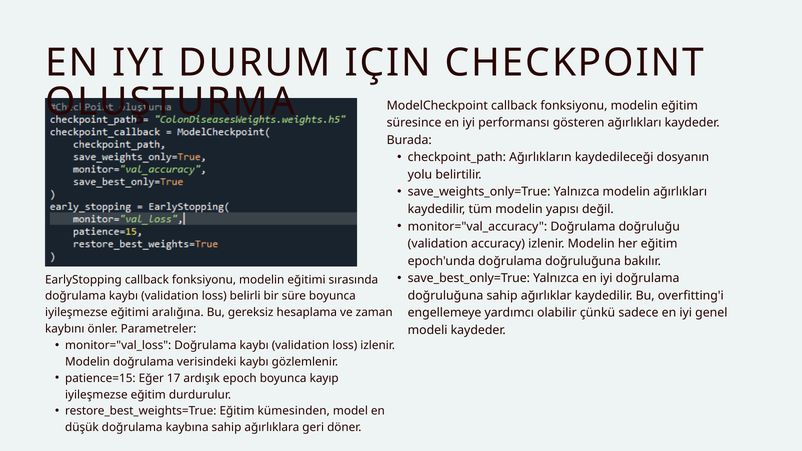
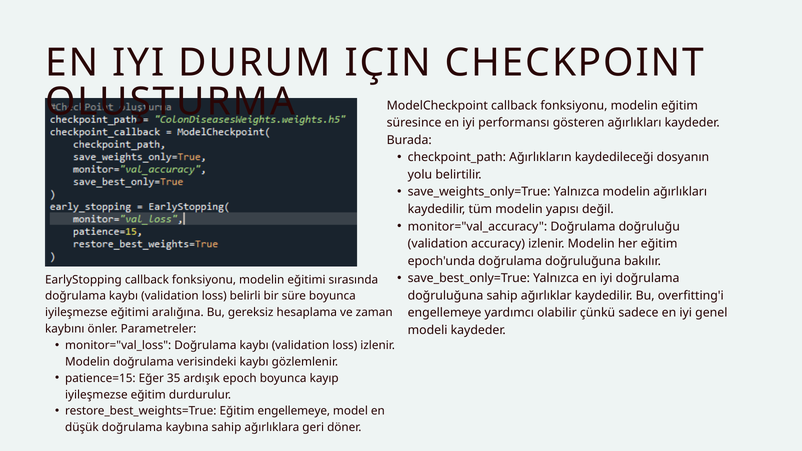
17: 17 -> 35
Eğitim kümesinden: kümesinden -> engellemeye
